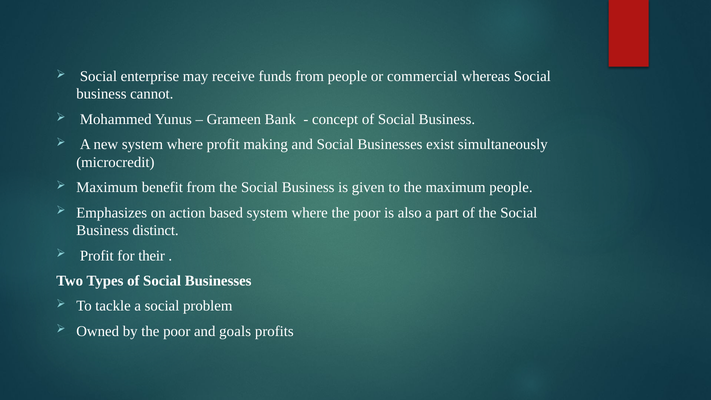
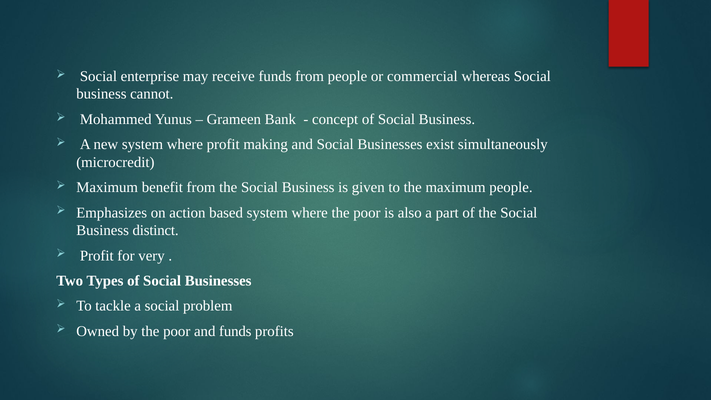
their: their -> very
and goals: goals -> funds
